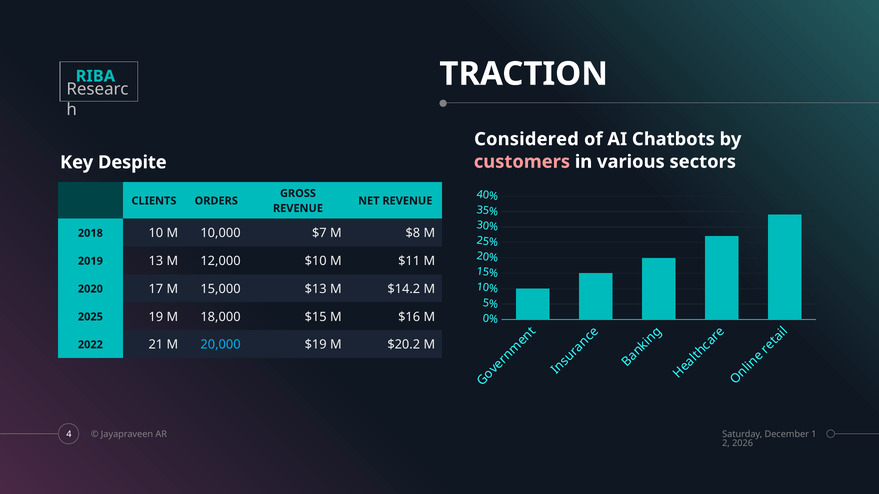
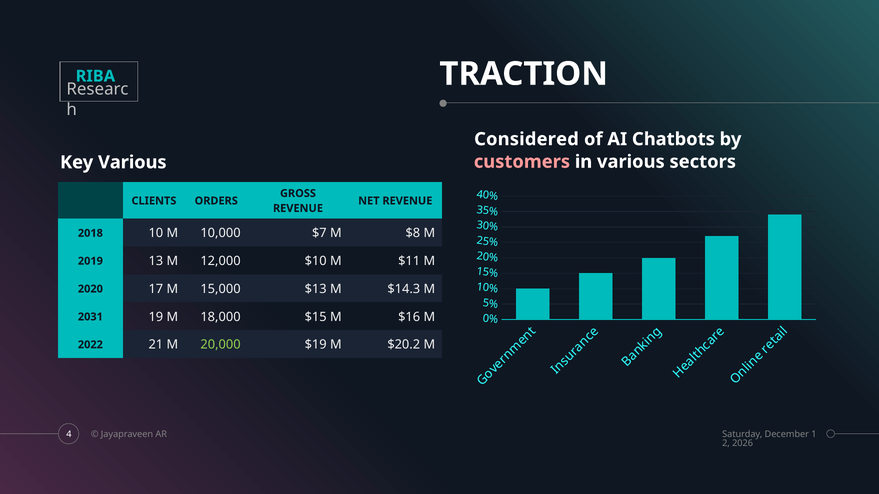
Key Despite: Despite -> Various
$14.2: $14.2 -> $14.3
2025: 2025 -> 2031
20,000 colour: light blue -> light green
